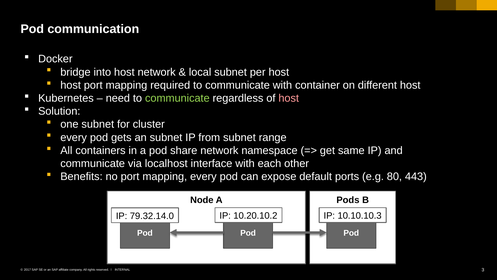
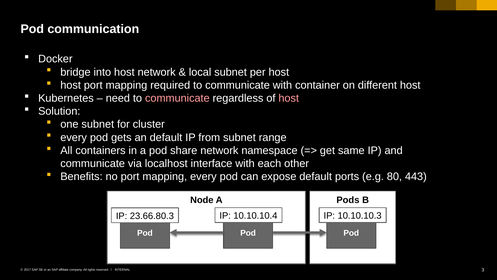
communicate at (177, 98) colour: light green -> pink
an subnet: subnet -> default
79.32.14.0: 79.32.14.0 -> 23.66.80.3
10.20.10.2: 10.20.10.2 -> 10.10.10.4
